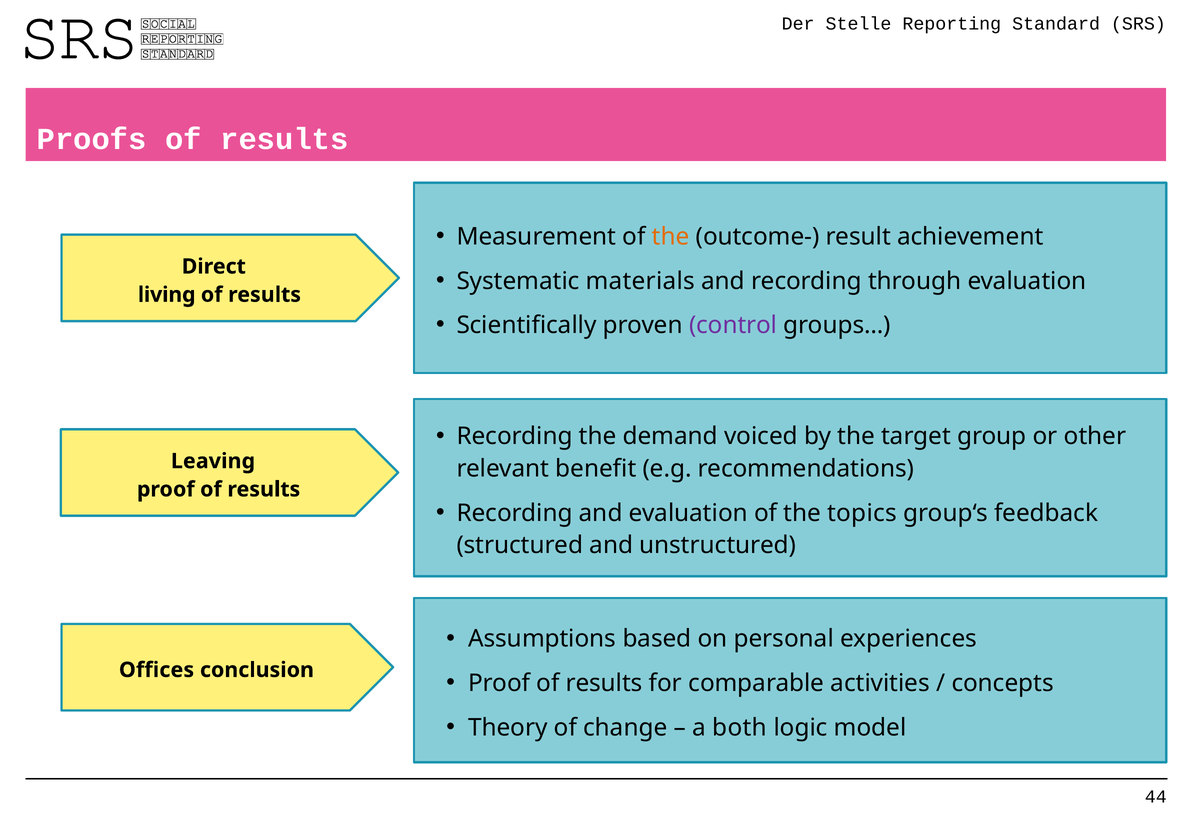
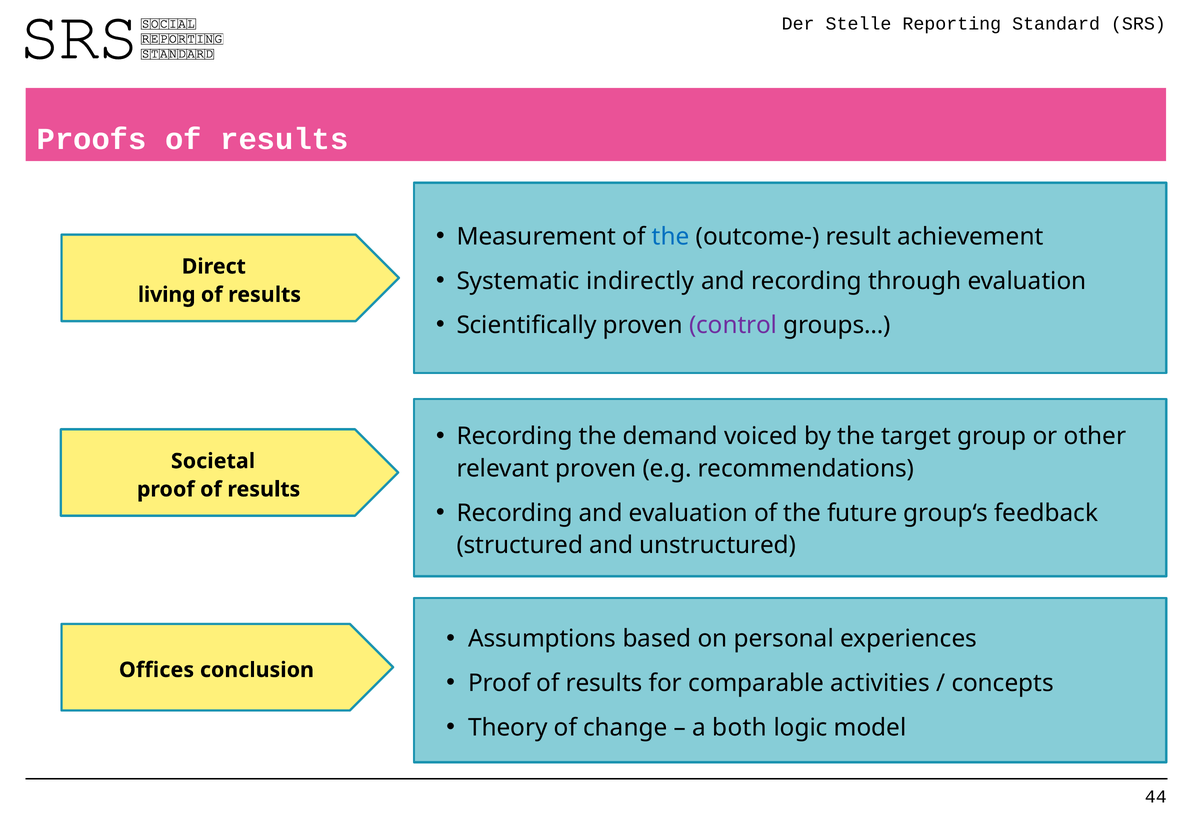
the at (671, 237) colour: orange -> blue
materials: materials -> indirectly
Leaving: Leaving -> Societal
relevant benefit: benefit -> proven
topics: topics -> future
